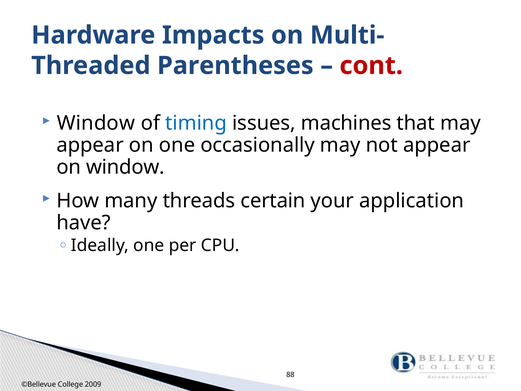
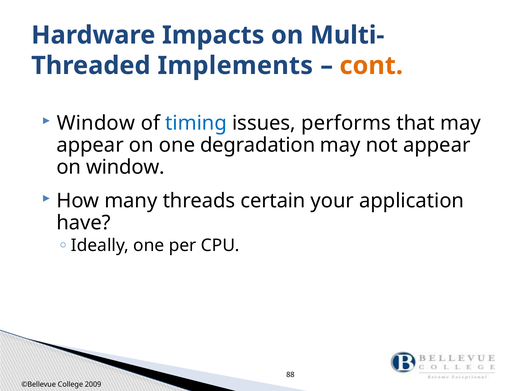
Parentheses: Parentheses -> Implements
cont colour: red -> orange
machines: machines -> performs
occasionally: occasionally -> degradation
